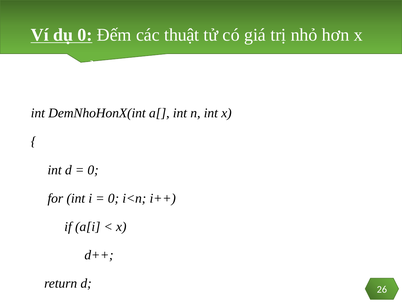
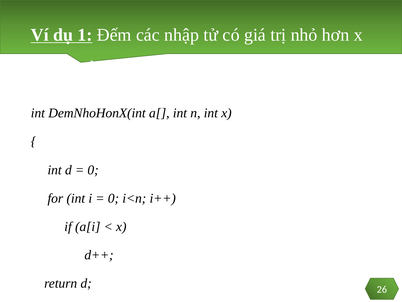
dụ 0: 0 -> 1
thuật: thuật -> nhập
